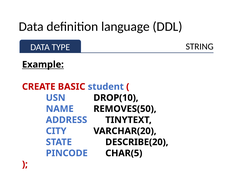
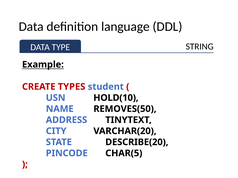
BASIC: BASIC -> TYPES
DROP(10: DROP(10 -> HOLD(10
